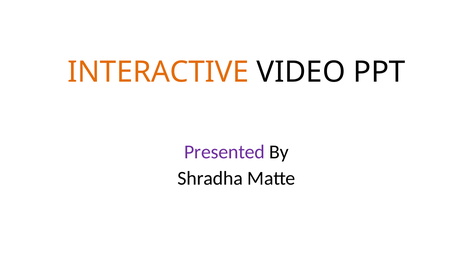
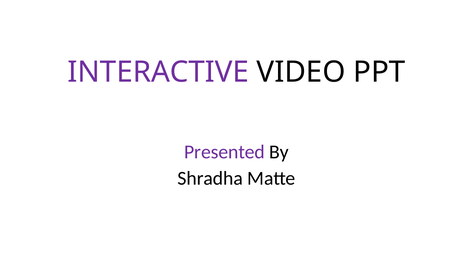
INTERACTIVE colour: orange -> purple
